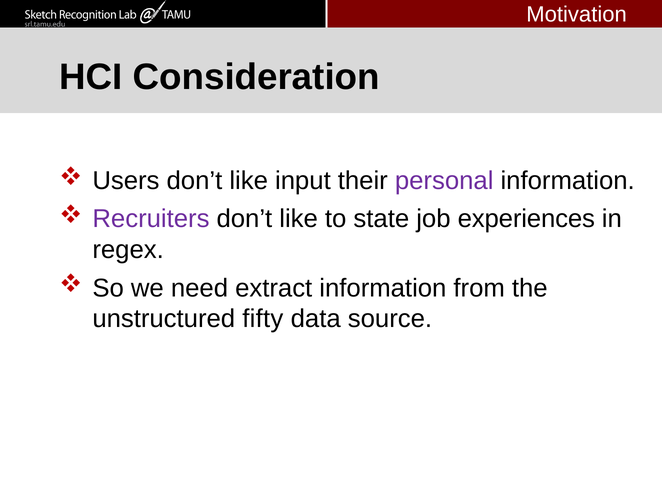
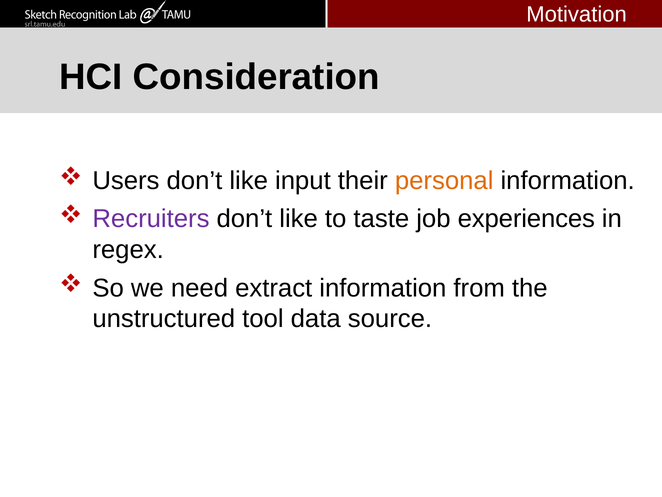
personal colour: purple -> orange
state: state -> taste
fifty: fifty -> tool
